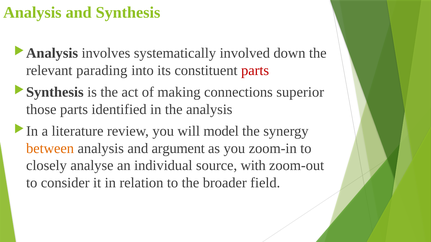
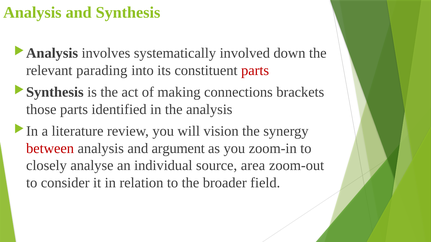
superior: superior -> brackets
model: model -> vision
between colour: orange -> red
with: with -> area
